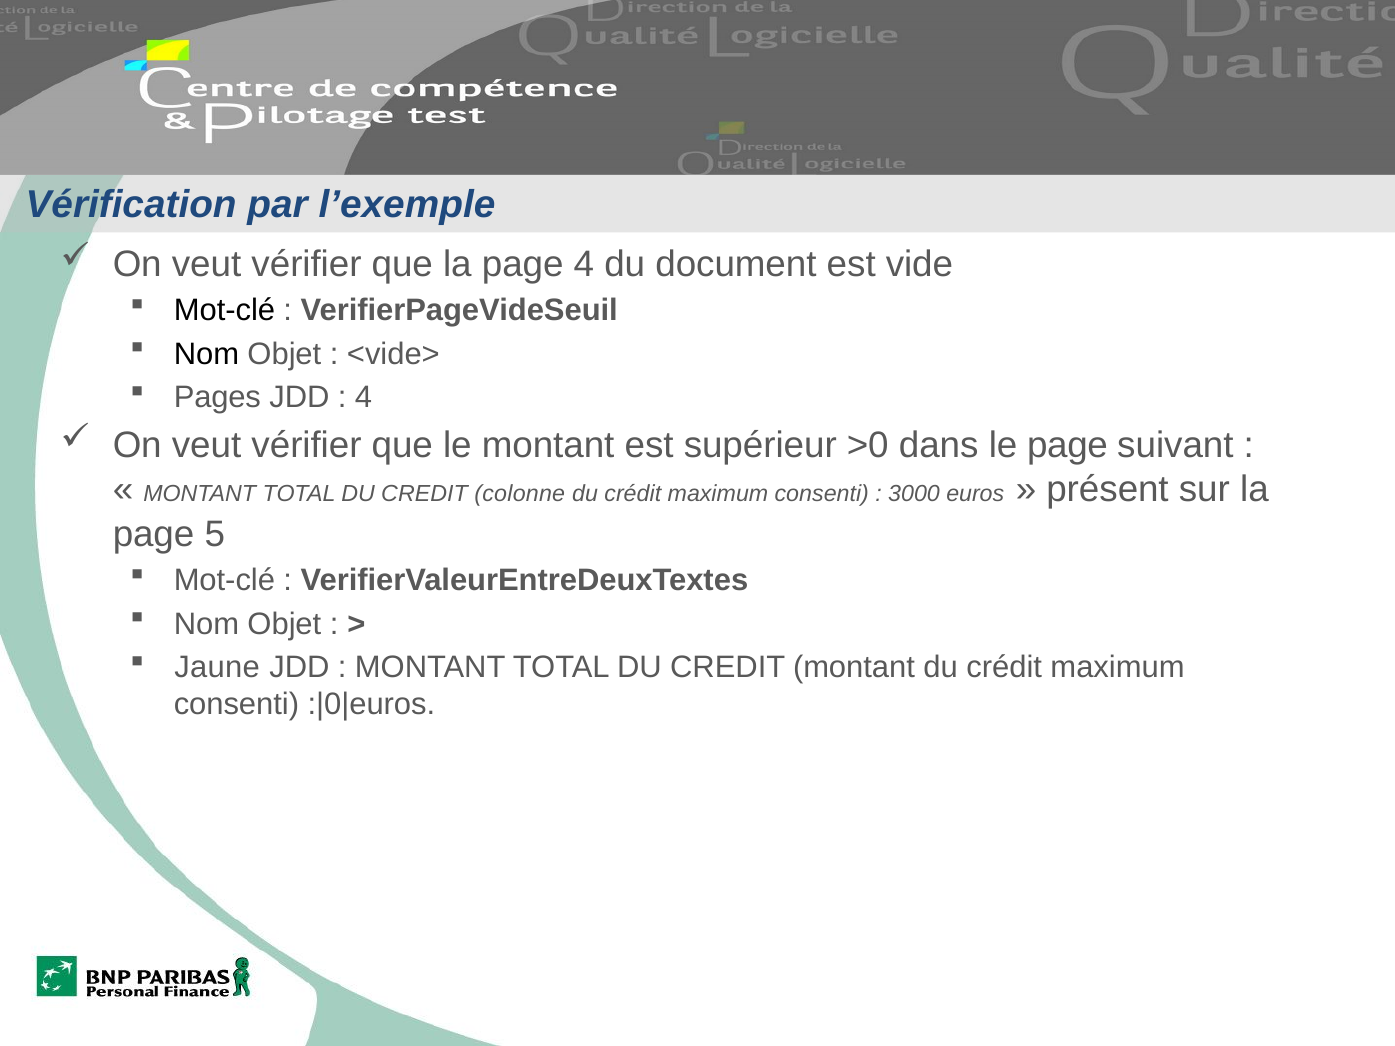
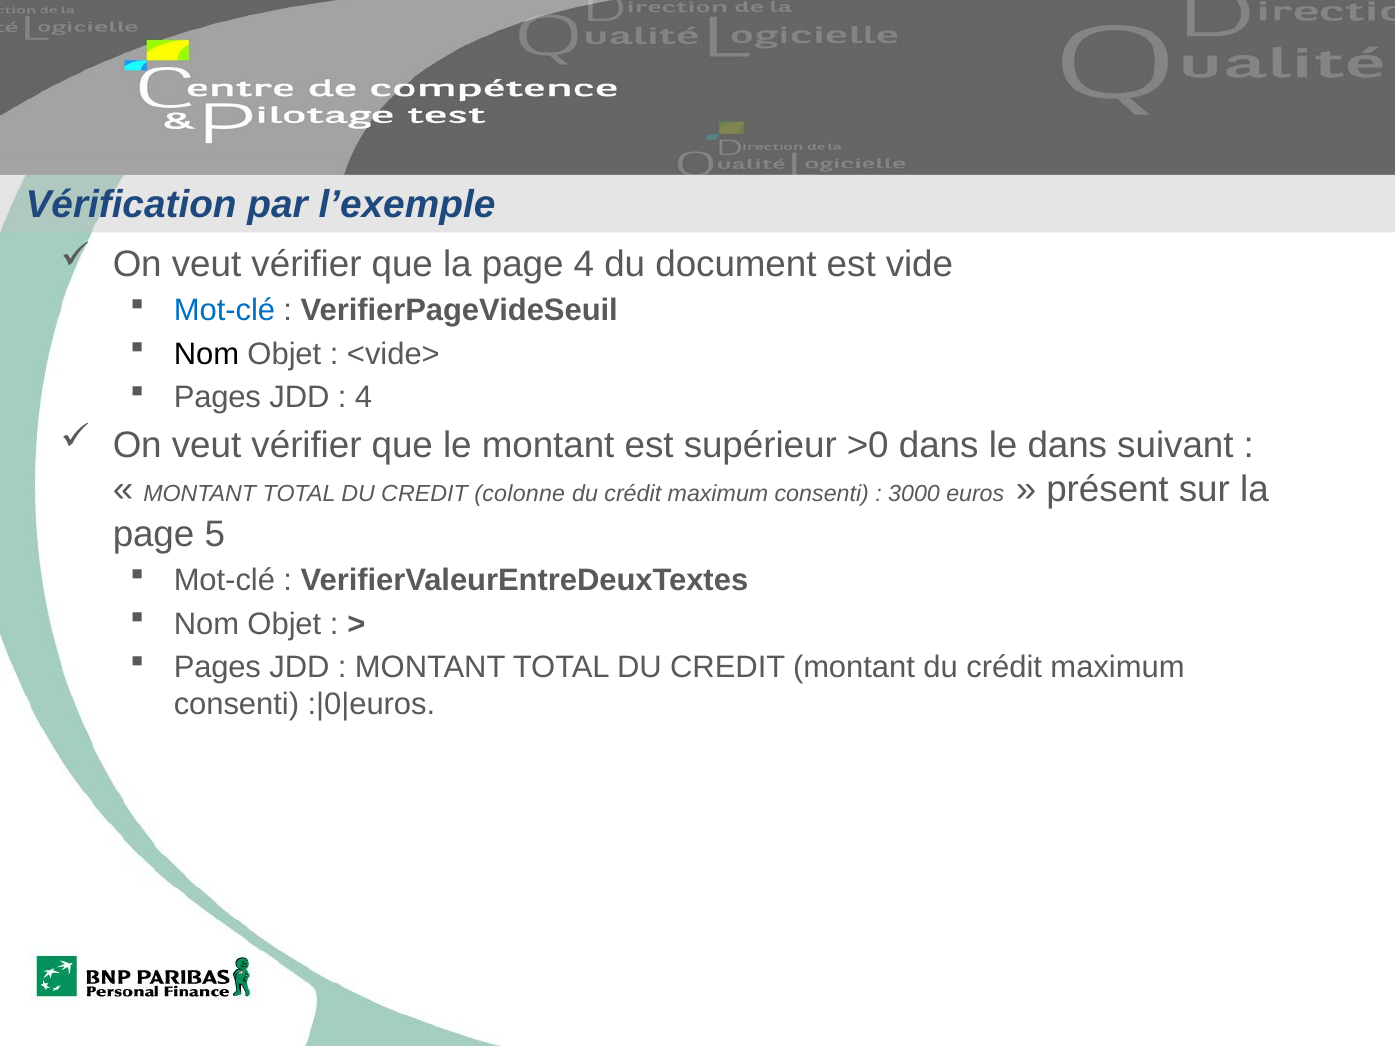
Mot-clé at (224, 311) colour: black -> blue
le page: page -> dans
Jaune at (217, 667): Jaune -> Pages
